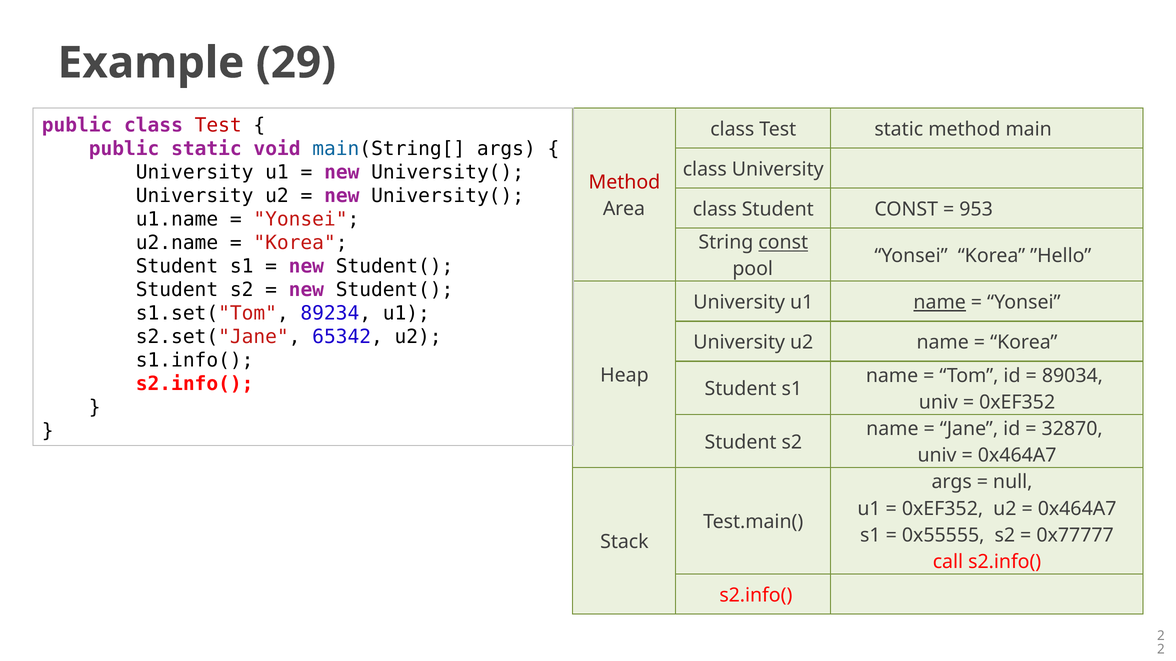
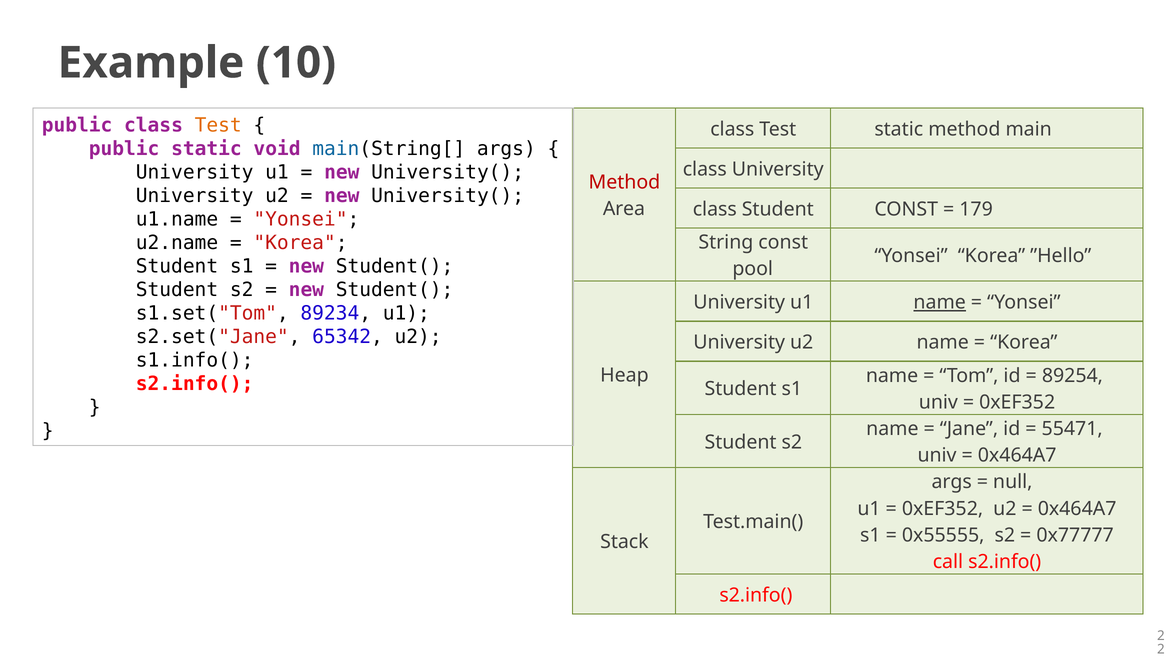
29: 29 -> 10
Test at (218, 126) colour: red -> orange
953: 953 -> 179
const at (783, 243) underline: present -> none
89034: 89034 -> 89254
32870: 32870 -> 55471
